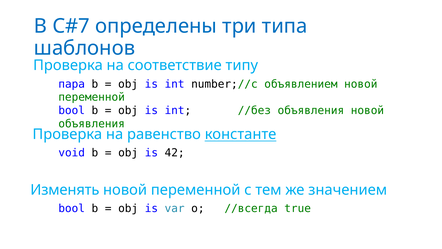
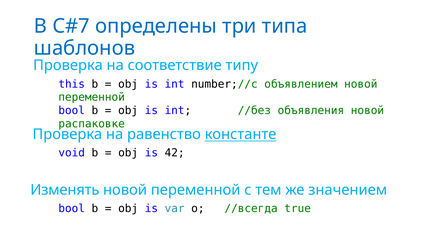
пара: пара -> this
объявления at (92, 124): объявления -> распаковке
